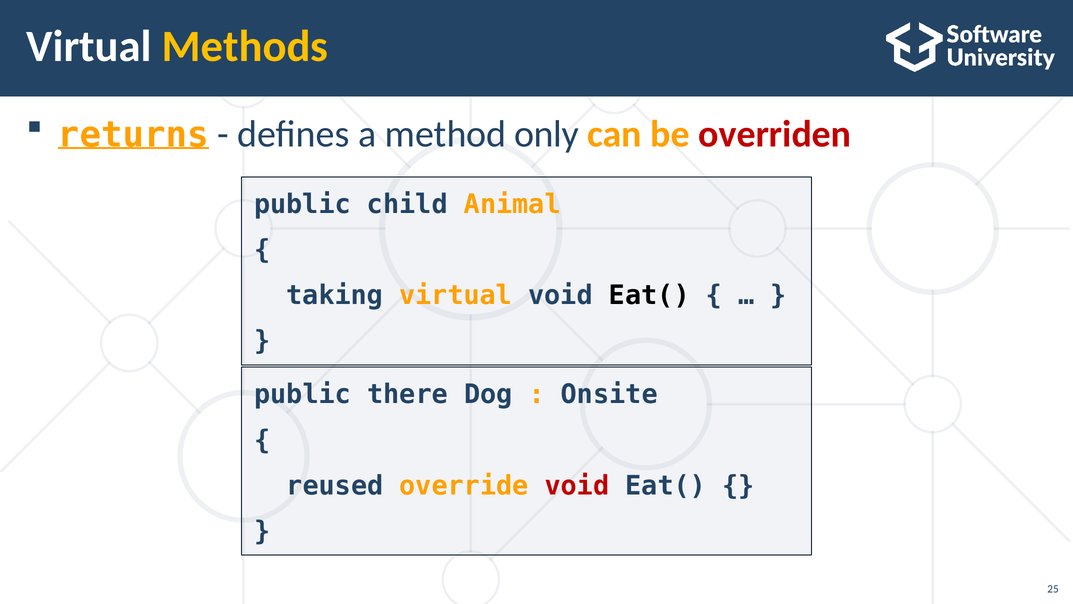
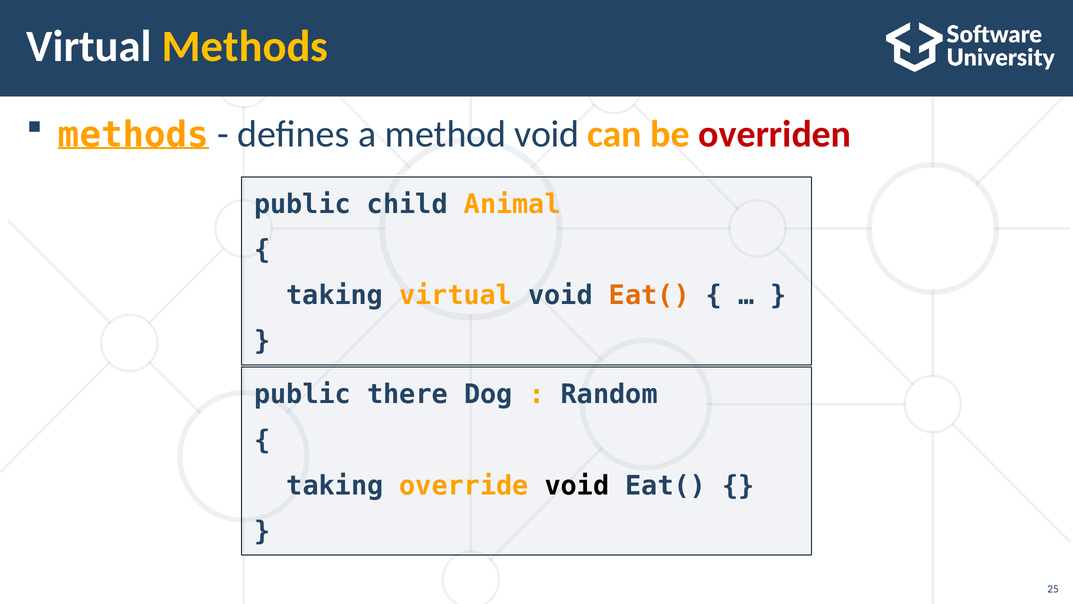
returns at (133, 135): returns -> methods
method only: only -> void
Eat( at (649, 295) colour: black -> orange
Onsite: Onsite -> Random
reused at (335, 485): reused -> taking
void at (577, 485) colour: red -> black
